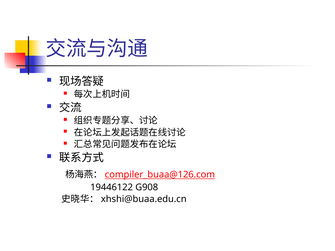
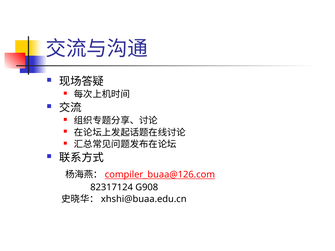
19446122: 19446122 -> 82317124
